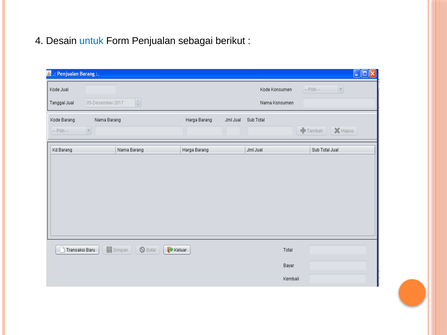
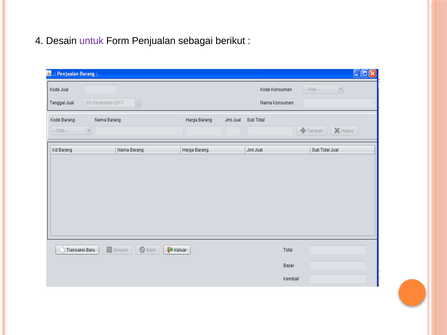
untuk colour: blue -> purple
